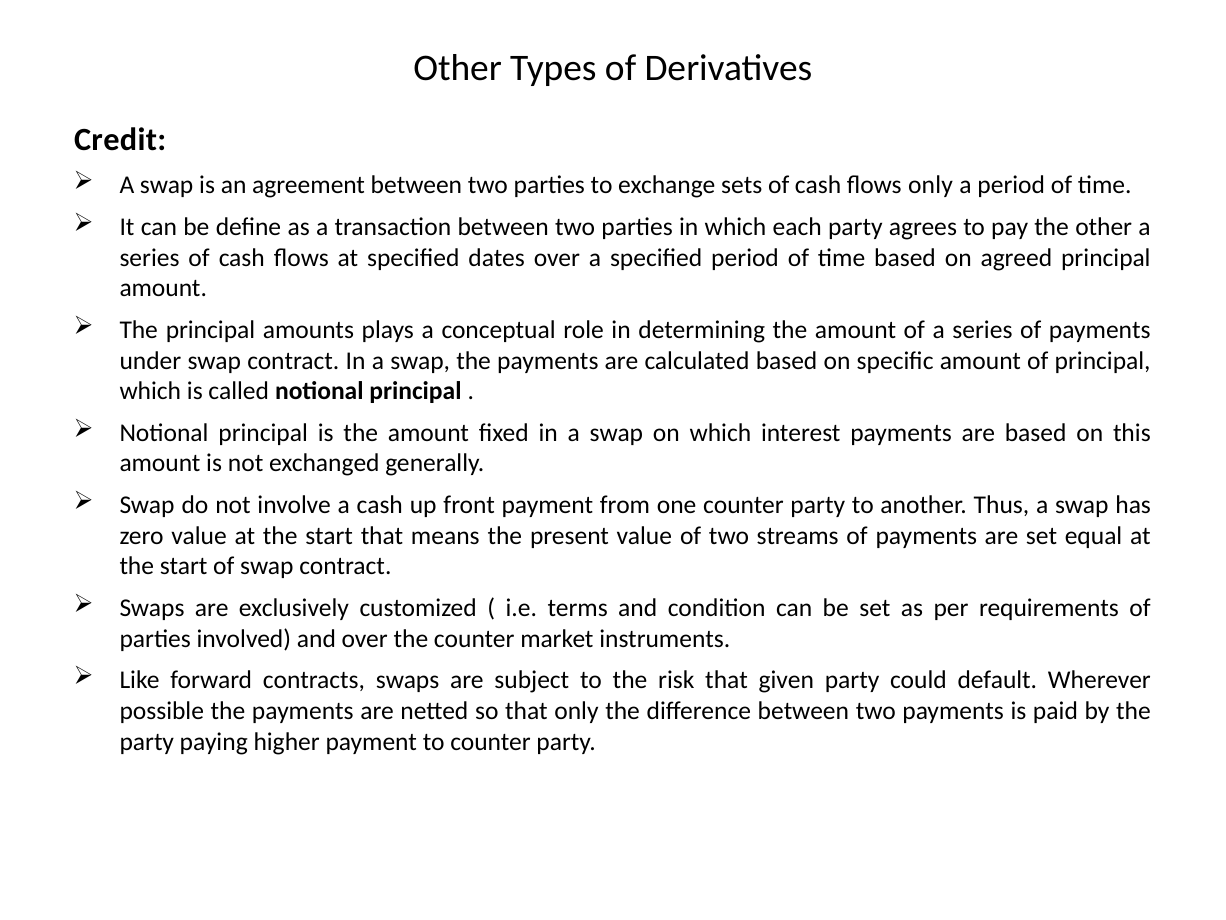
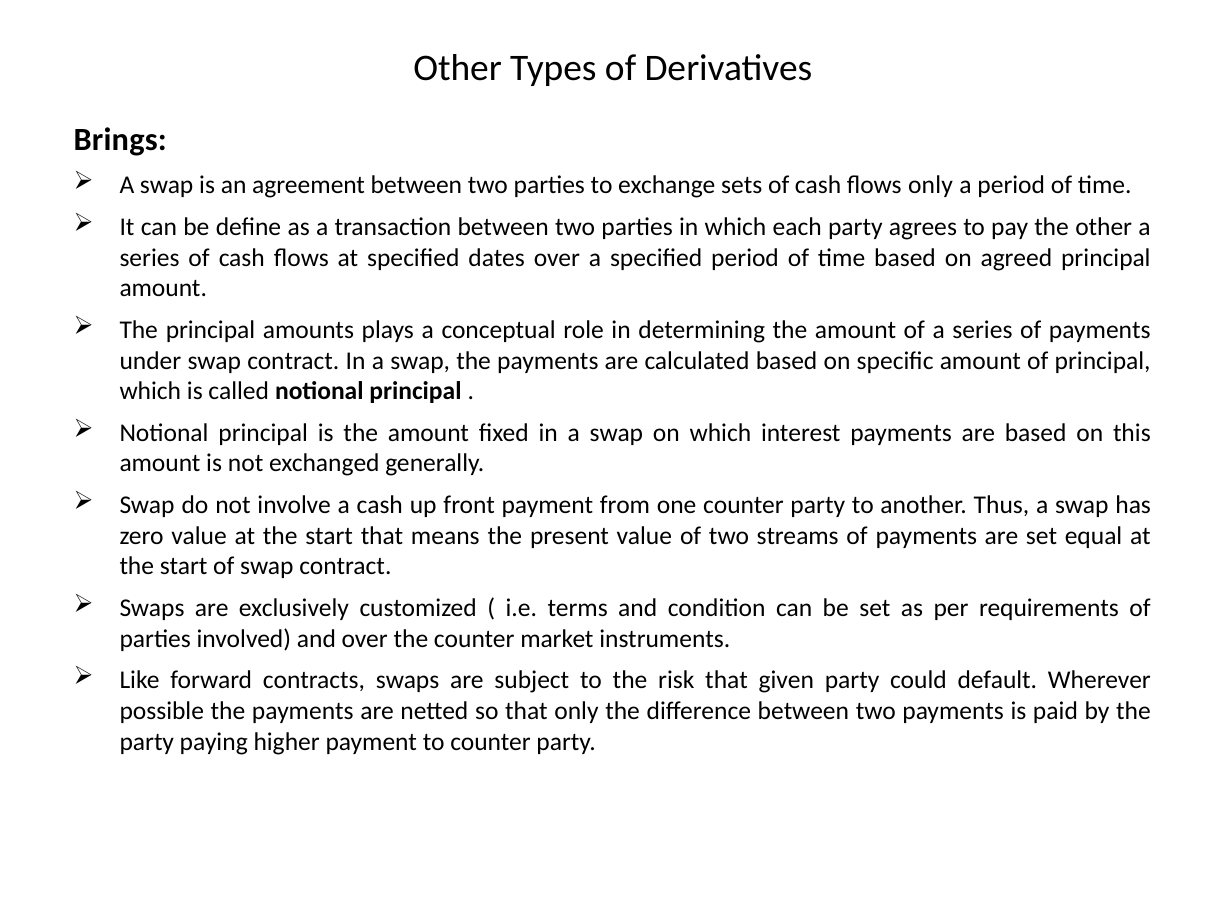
Credit: Credit -> Brings
